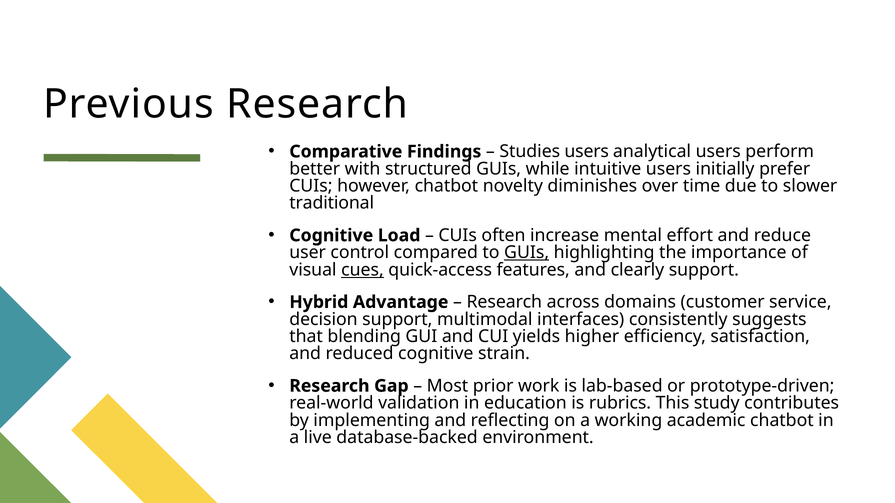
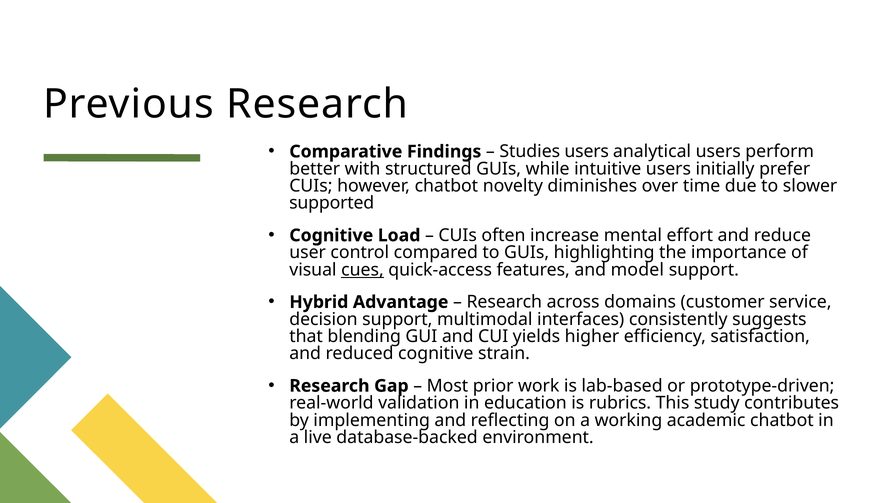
traditional: traditional -> supported
GUIs at (527, 253) underline: present -> none
clearly: clearly -> model
